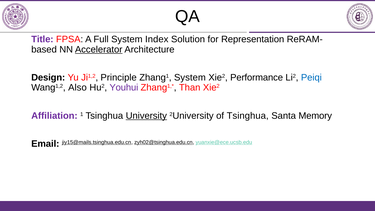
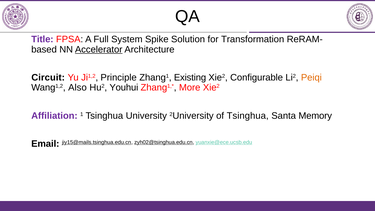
Index: Index -> Spike
Representation: Representation -> Transformation
Design: Design -> Circuit
Zhang1 System: System -> Existing
Performance: Performance -> Configurable
Peiqi colour: blue -> orange
Youhui colour: purple -> black
Than: Than -> More
University underline: present -> none
